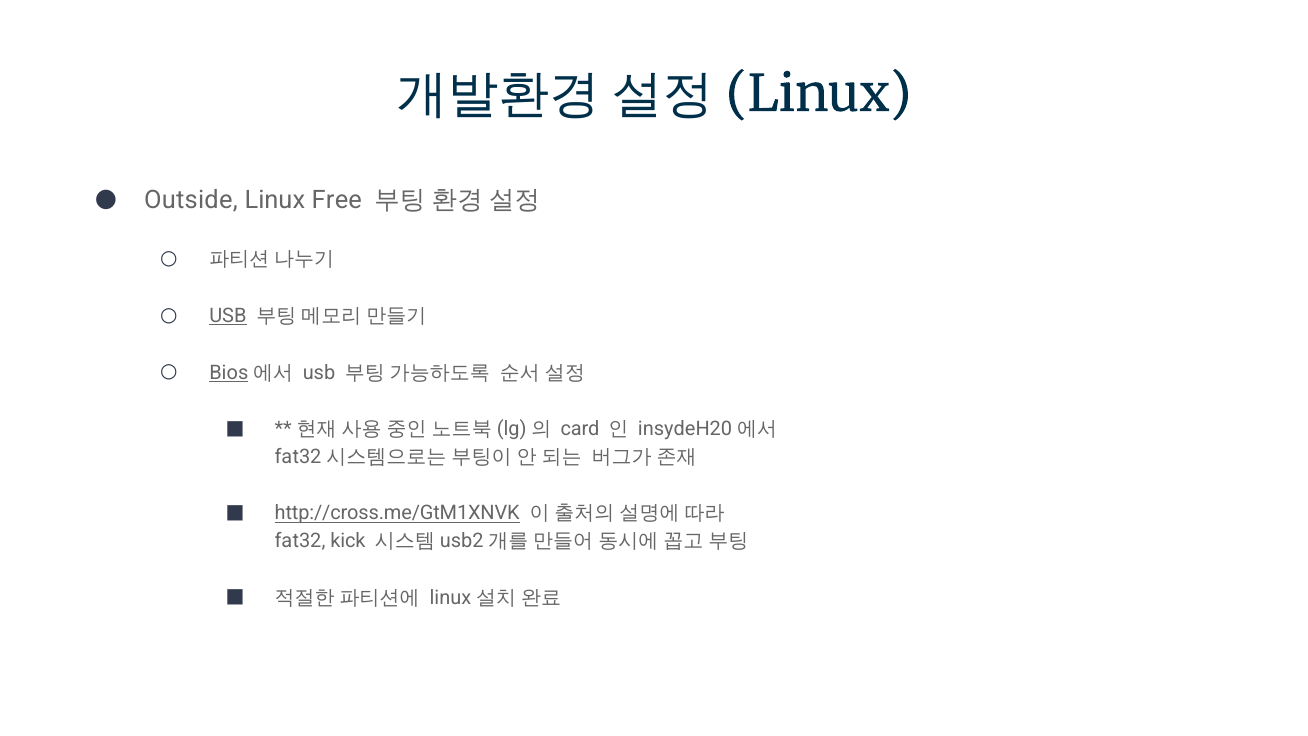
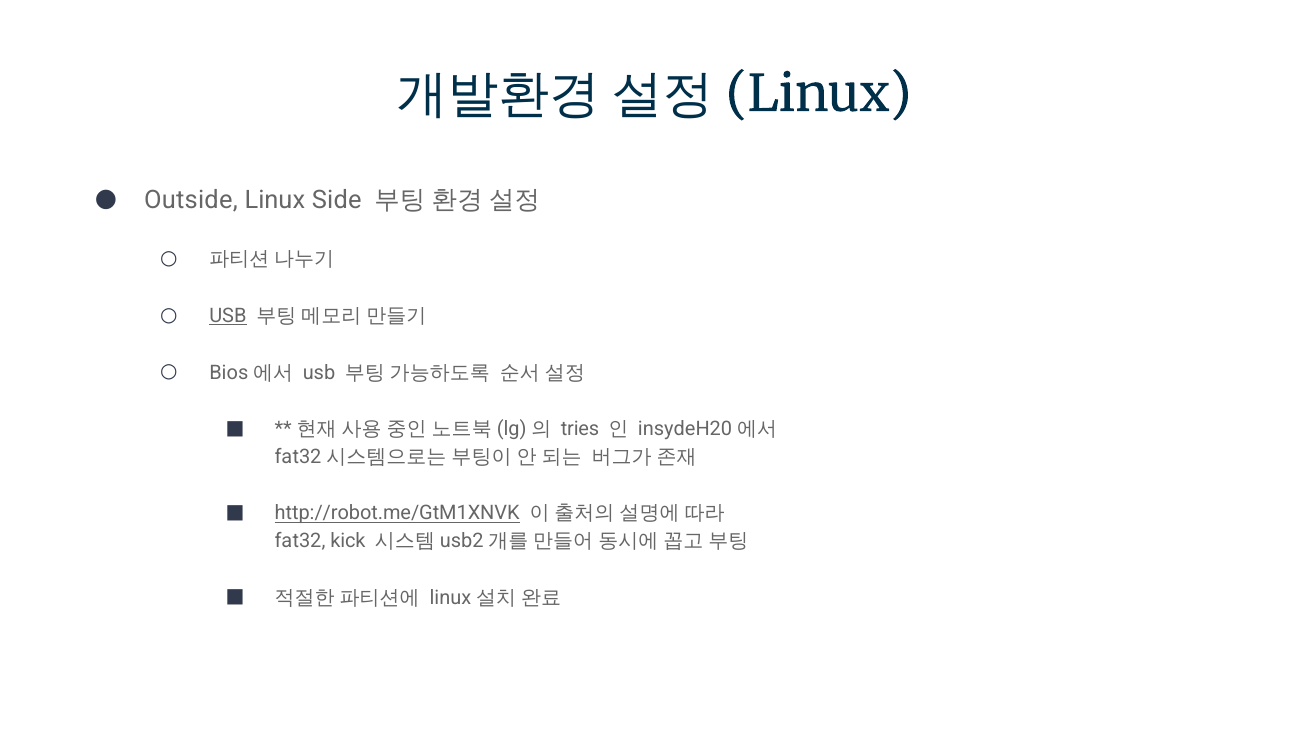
Free: Free -> Side
Bios underline: present -> none
card: card -> tries
http://cross.me/GtM1XNVK: http://cross.me/GtM1XNVK -> http://robot.me/GtM1XNVK
